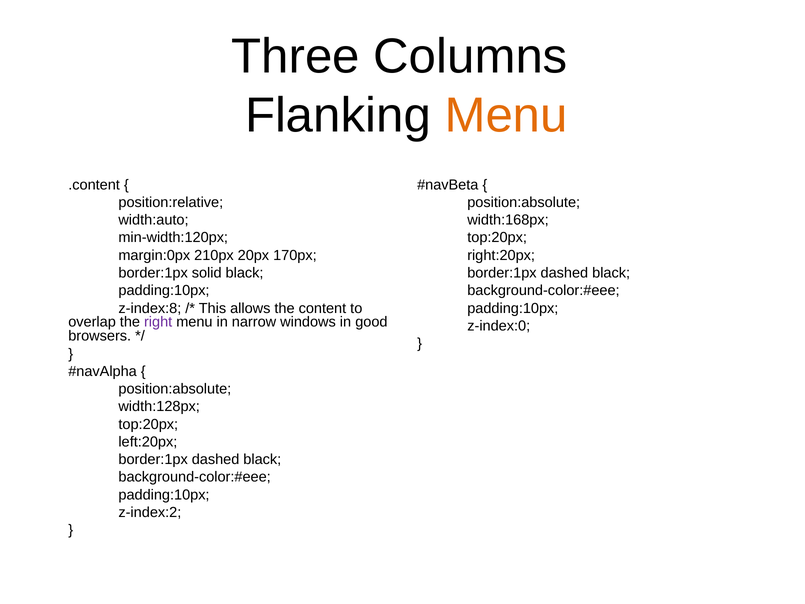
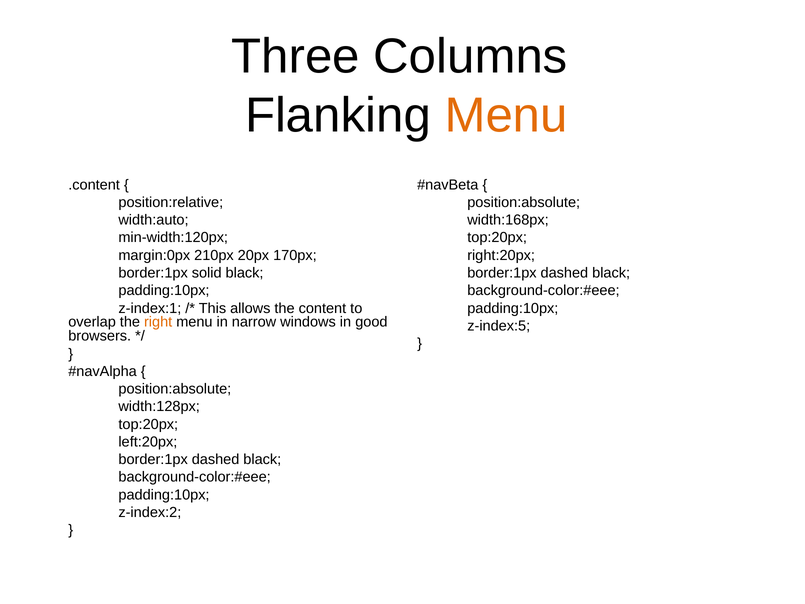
z-index:8: z-index:8 -> z-index:1
right colour: purple -> orange
z-index:0: z-index:0 -> z-index:5
